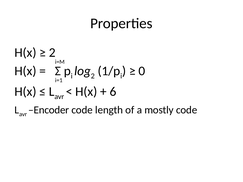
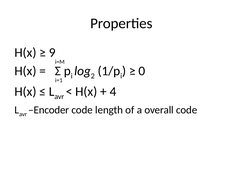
2 at (52, 53): 2 -> 9
6: 6 -> 4
mostly: mostly -> overall
